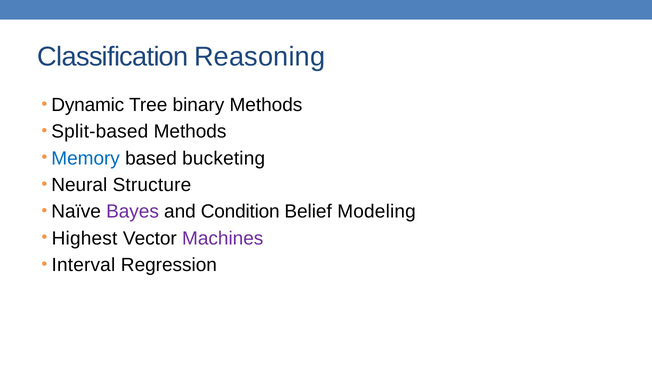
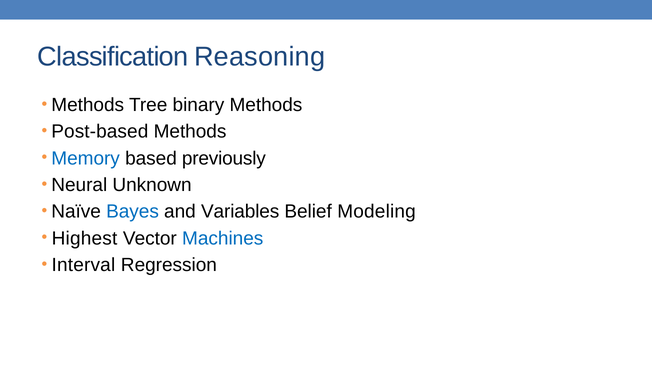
Dynamic at (88, 105): Dynamic -> Methods
Split-based: Split-based -> Post-based
bucketing: bucketing -> previously
Structure: Structure -> Unknown
Bayes colour: purple -> blue
Condition: Condition -> Variables
Machines colour: purple -> blue
